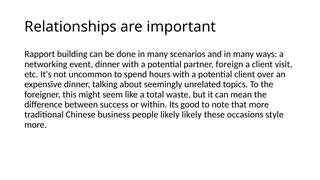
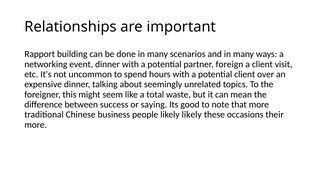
within: within -> saying
style: style -> their
